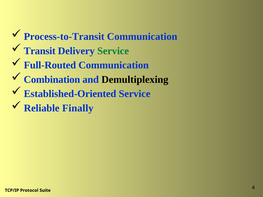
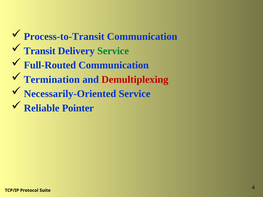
Combination: Combination -> Termination
Demultiplexing colour: black -> red
Established-Oriented: Established-Oriented -> Necessarily-Oriented
Finally: Finally -> Pointer
